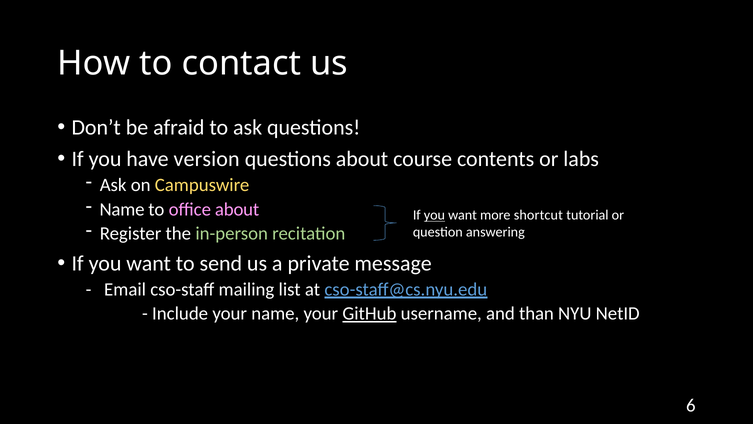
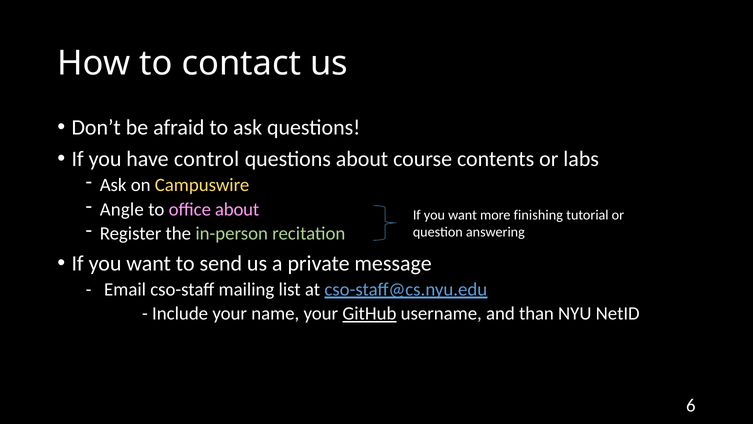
version: version -> control
Name at (122, 209): Name -> Angle
you at (434, 215) underline: present -> none
shortcut: shortcut -> finishing
